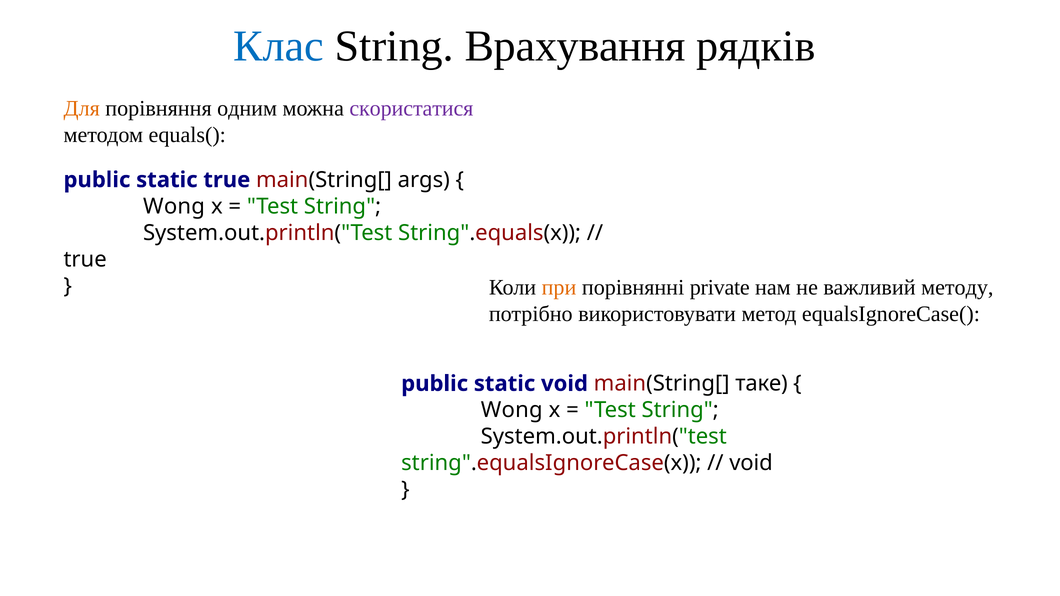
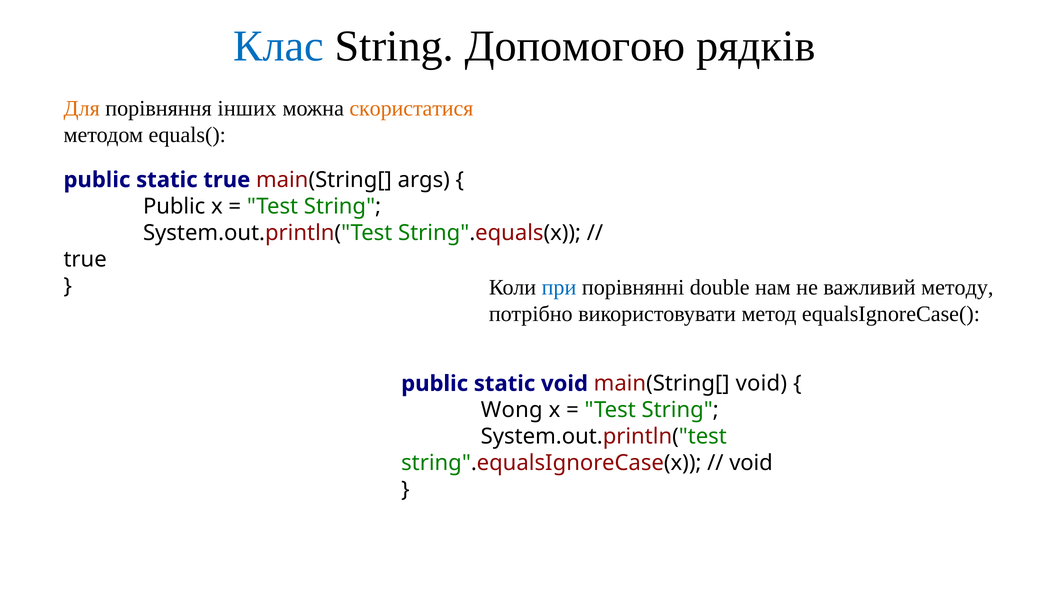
Врахування: Врахування -> Допомогою
одним: одним -> інших
скористатися colour: purple -> orange
Wong at (174, 206): Wong -> Public
при colour: orange -> blue
private: private -> double
main(String[ таке: таке -> void
